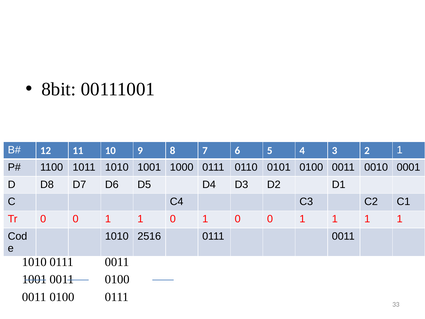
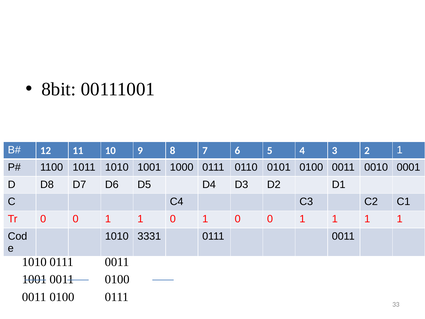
2516: 2516 -> 3331
